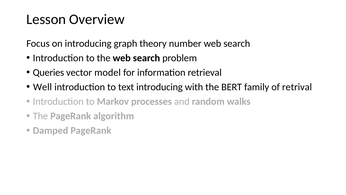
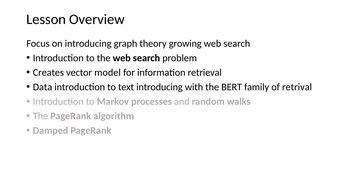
number: number -> growing
Queries: Queries -> Creates
Well: Well -> Data
